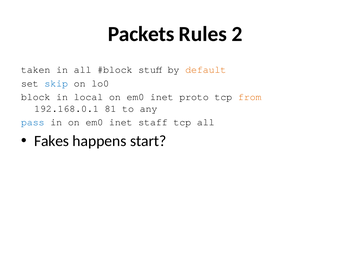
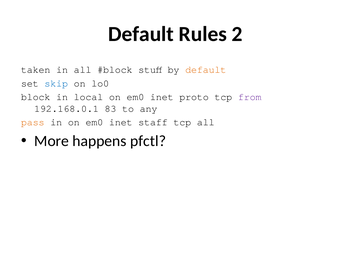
Packets at (141, 34): Packets -> Default
from colour: orange -> purple
81: 81 -> 83
pass colour: blue -> orange
Fakes: Fakes -> More
start: start -> pfctl
